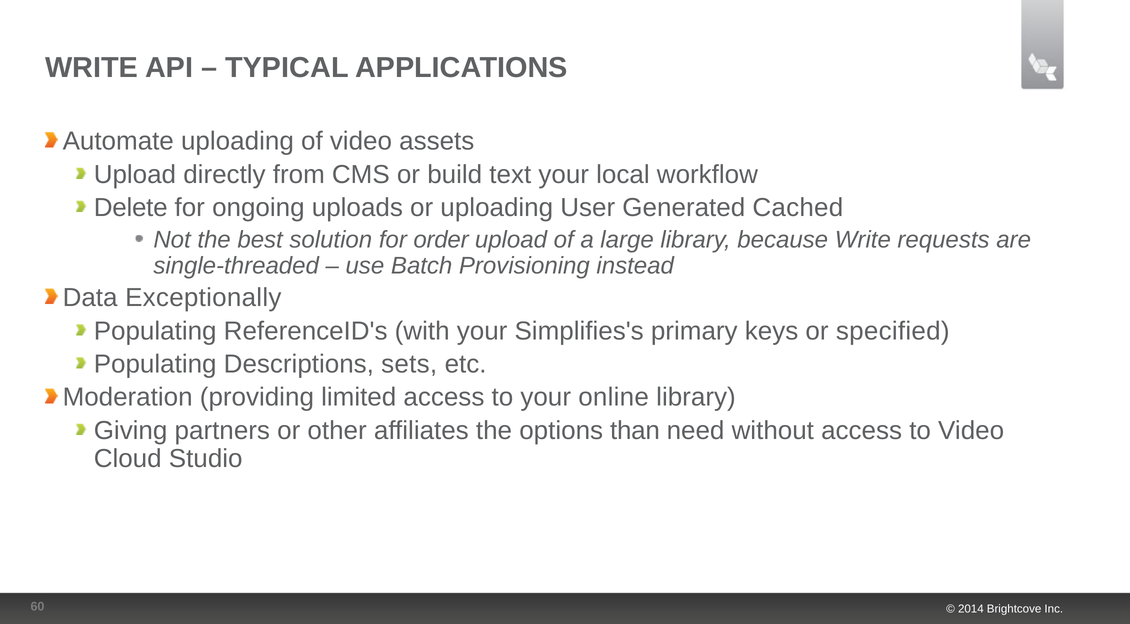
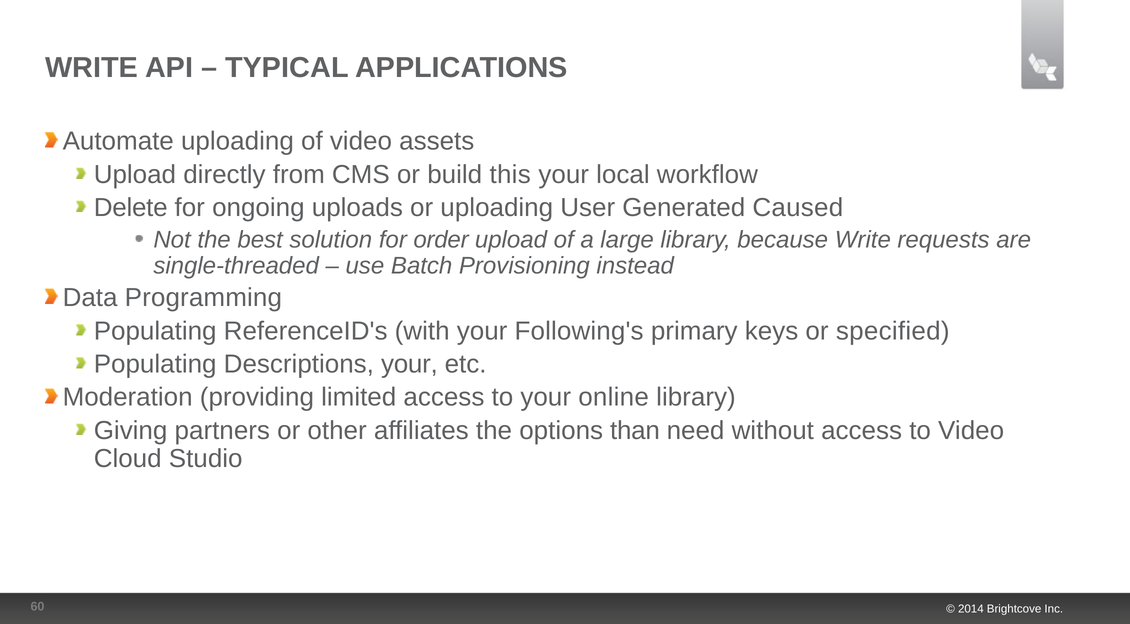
text: text -> this
Cached: Cached -> Caused
Exceptionally: Exceptionally -> Programming
Simplifies's: Simplifies's -> Following's
Descriptions sets: sets -> your
